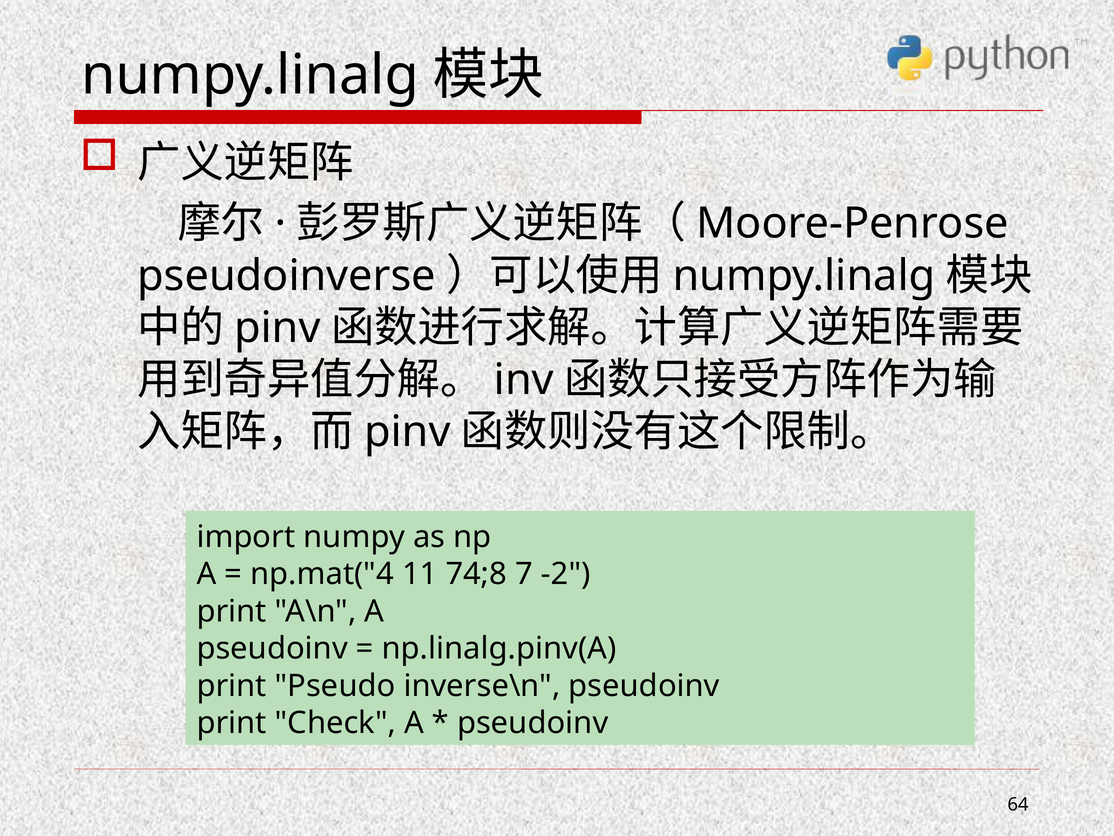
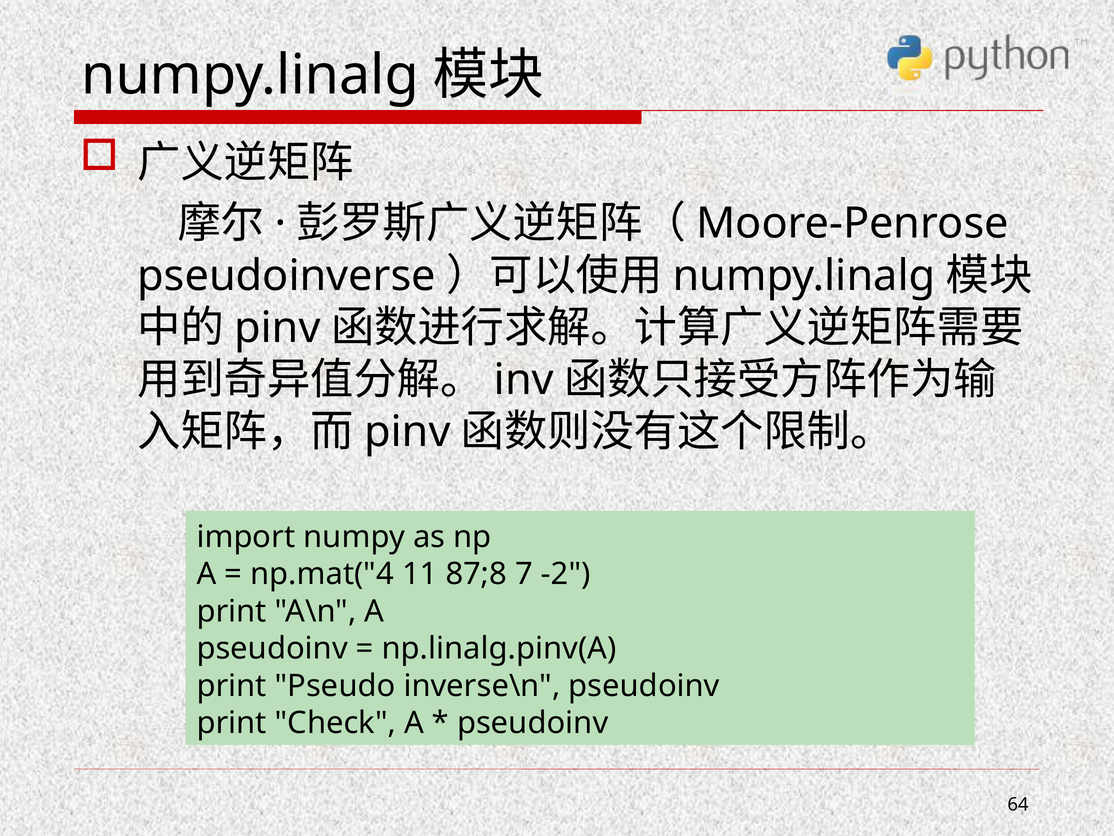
74;8: 74;8 -> 87;8
